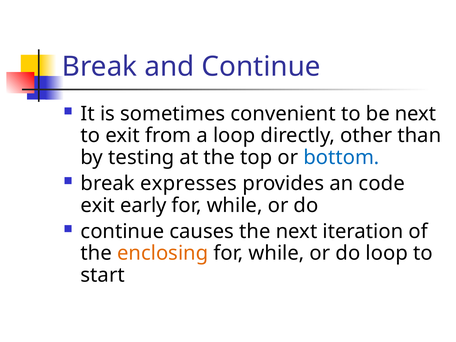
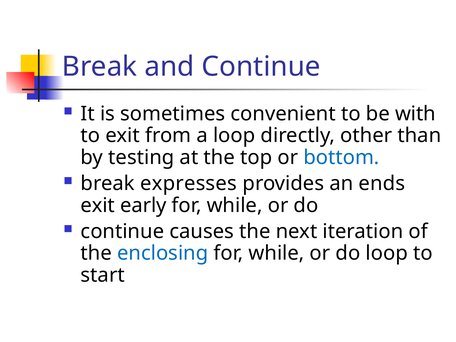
be next: next -> with
code: code -> ends
enclosing colour: orange -> blue
